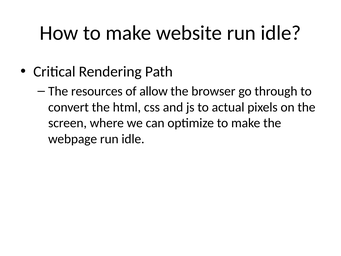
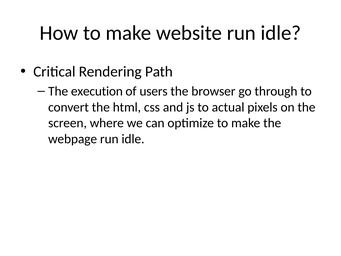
resources: resources -> execution
allow: allow -> users
